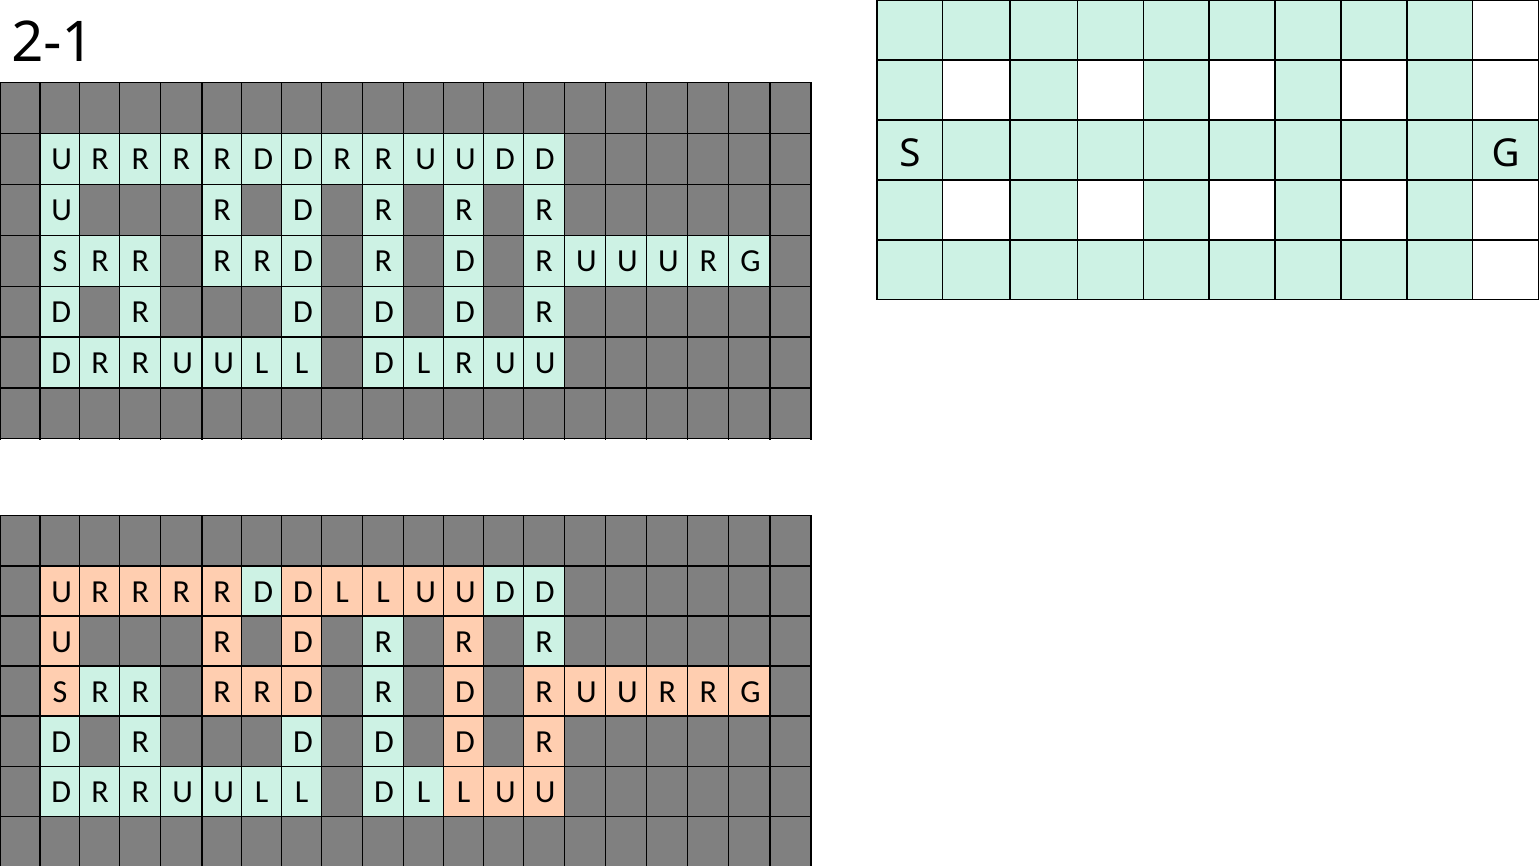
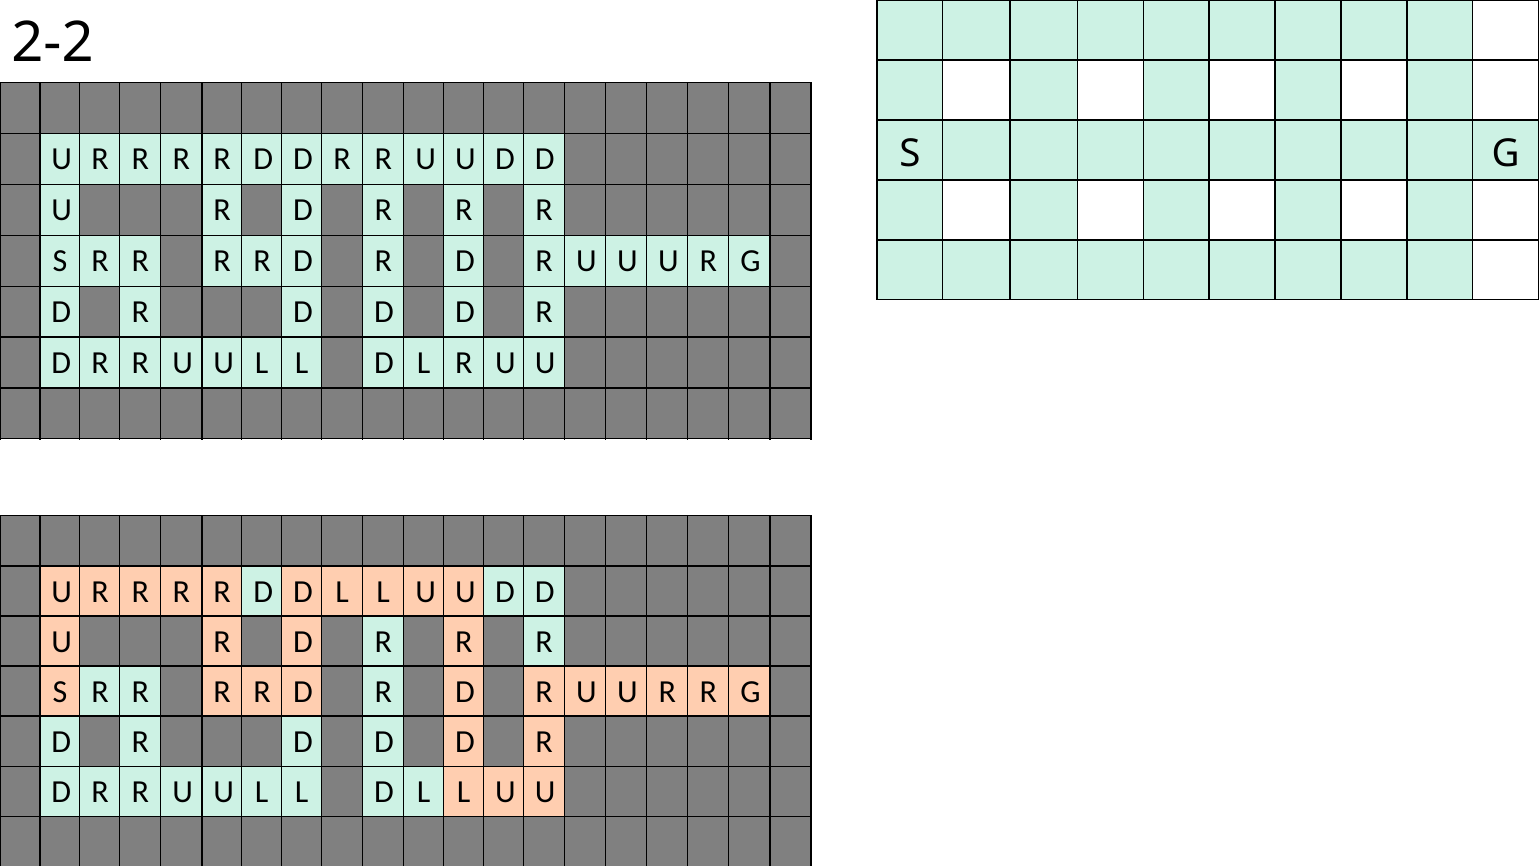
2-1: 2-1 -> 2-2
